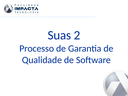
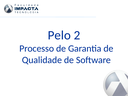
Suas: Suas -> Pelo
